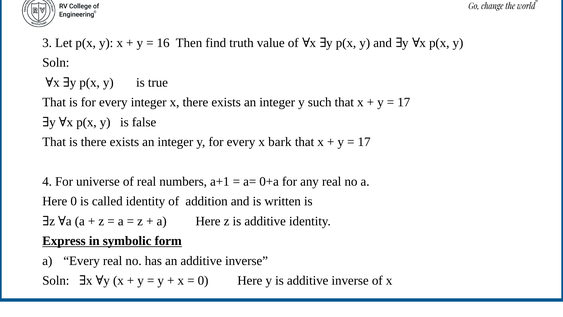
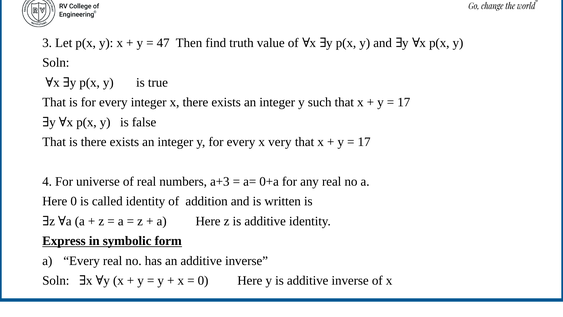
16: 16 -> 47
bark: bark -> very
a+1: a+1 -> a+3
